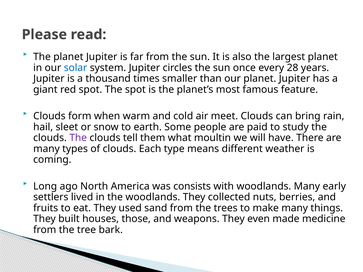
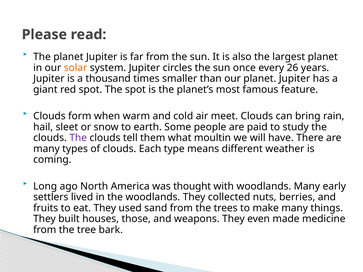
solar colour: blue -> orange
28: 28 -> 26
consists: consists -> thought
